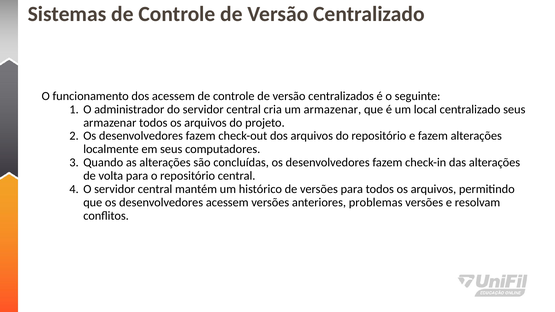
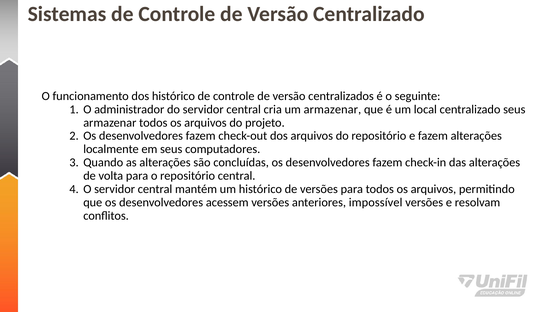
dos acessem: acessem -> histórico
problemas: problemas -> impossível
